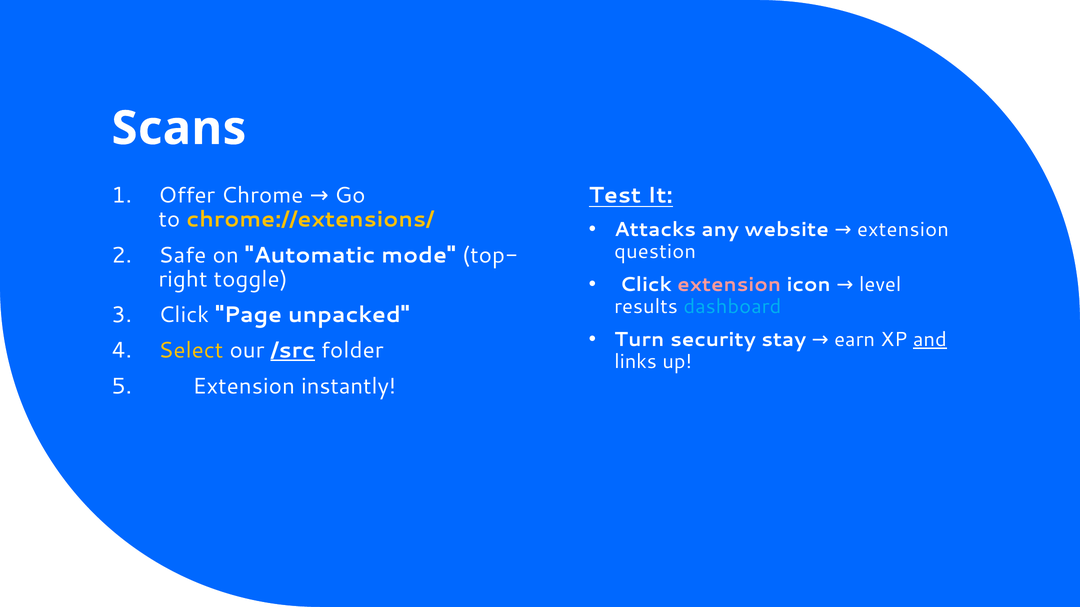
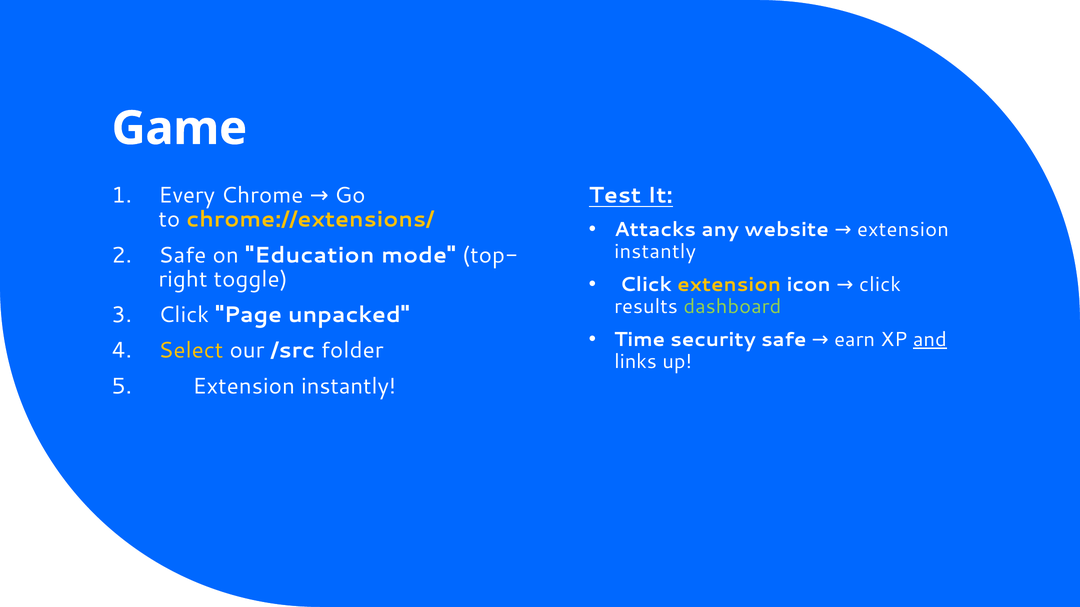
Scans: Scans -> Game
Offer: Offer -> Every
question at (655, 252): question -> instantly
Automatic: Automatic -> Education
extension at (729, 285) colour: pink -> yellow
icon level: level -> click
dashboard colour: light blue -> light green
Turn: Turn -> Time
security stay: stay -> safe
/src underline: present -> none
